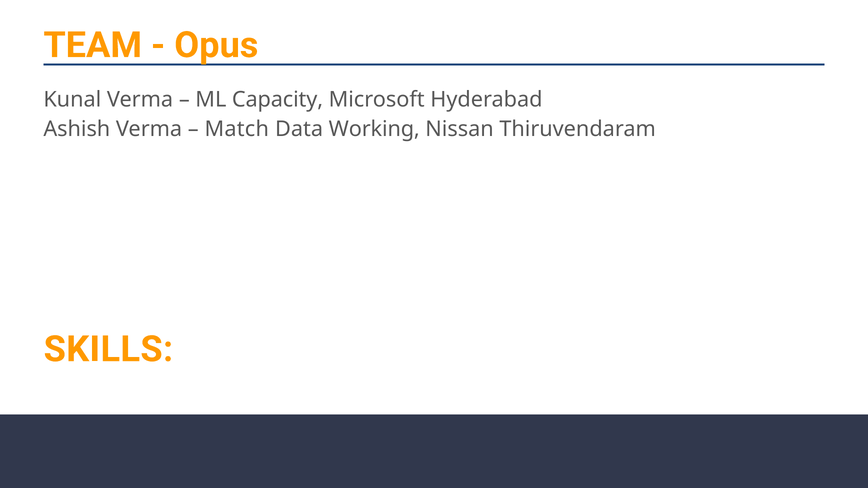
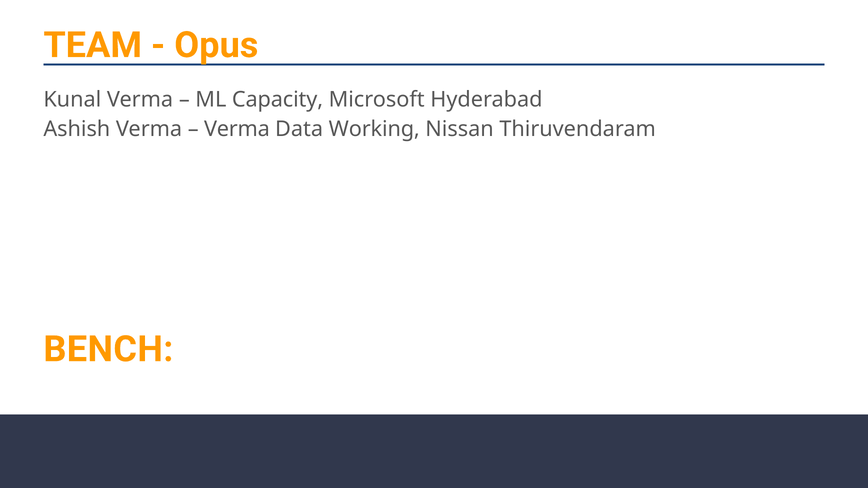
Match at (237, 129): Match -> Verma
SKILLS: SKILLS -> BENCH
